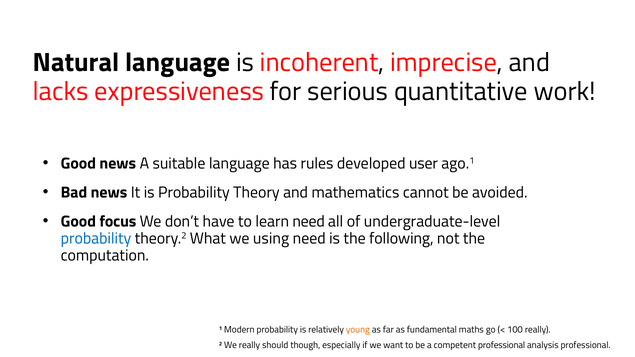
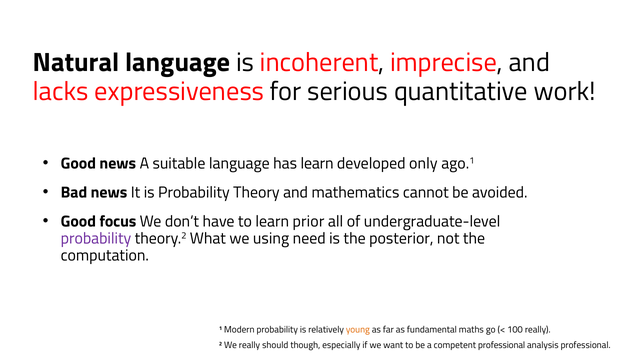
has rules: rules -> learn
user: user -> only
learn need: need -> prior
probability at (96, 239) colour: blue -> purple
following: following -> posterior
